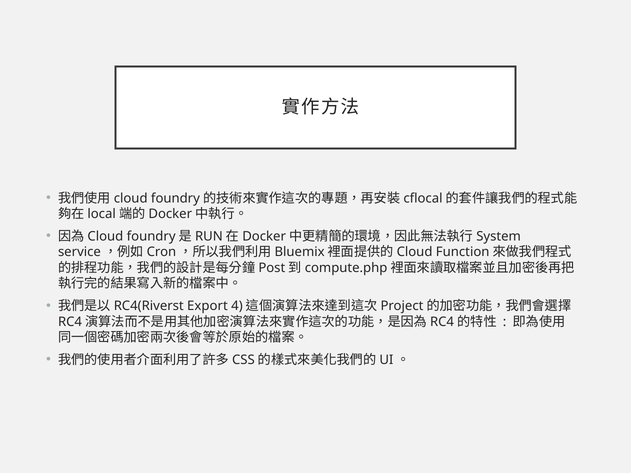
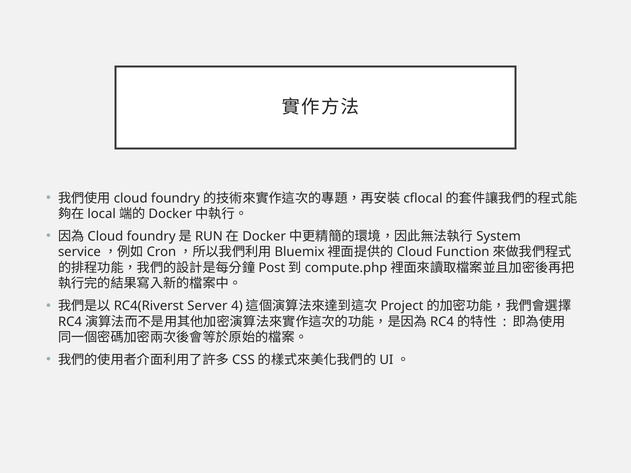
Export: Export -> Server
